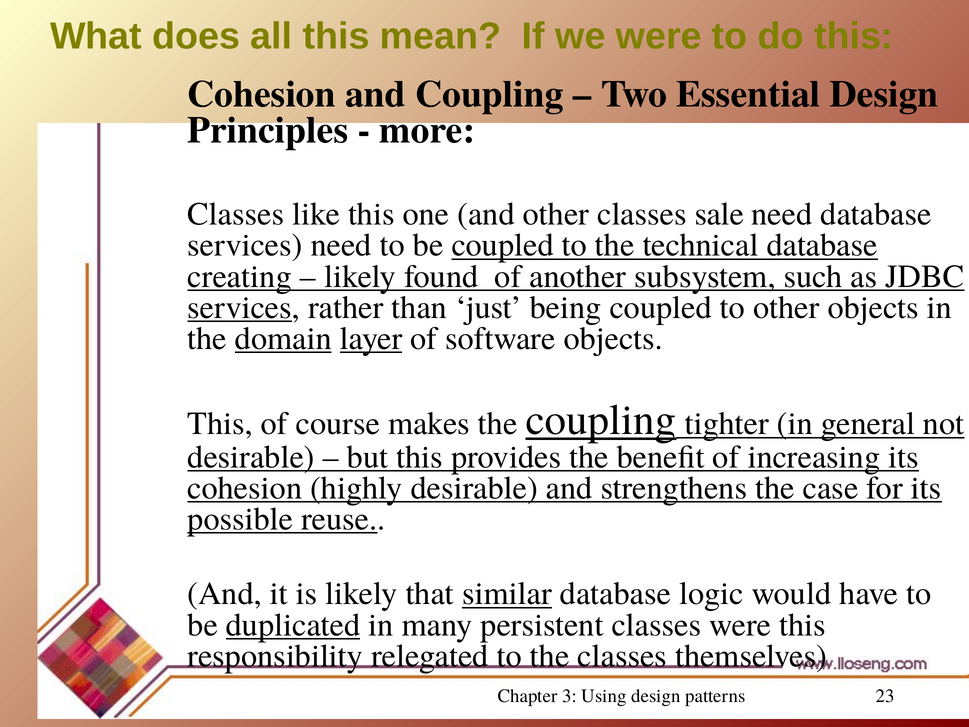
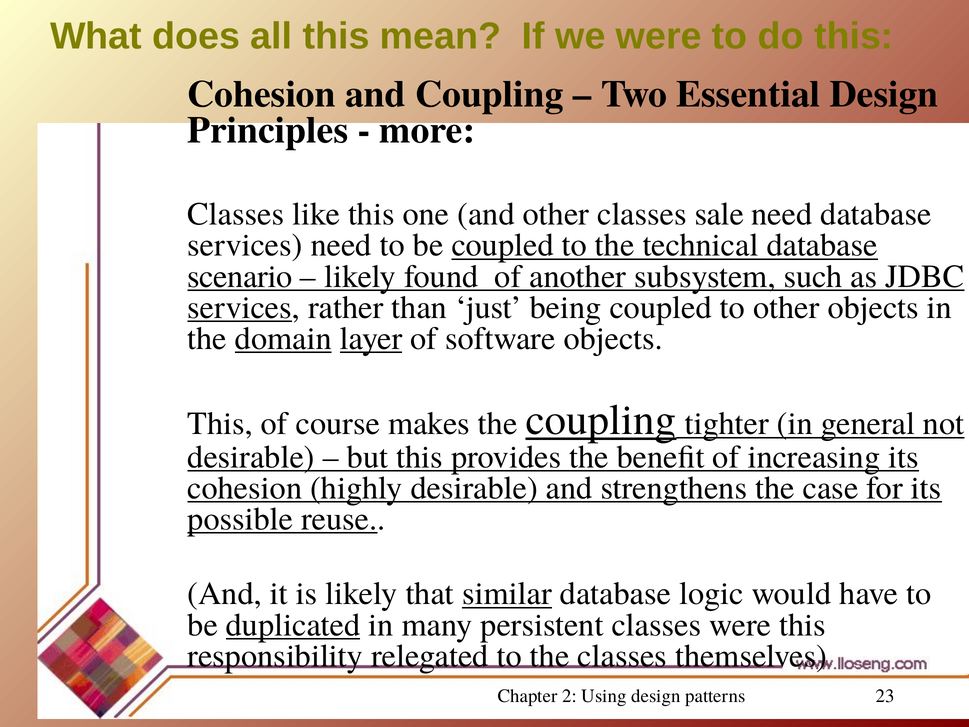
creating: creating -> scenario
3: 3 -> 2
